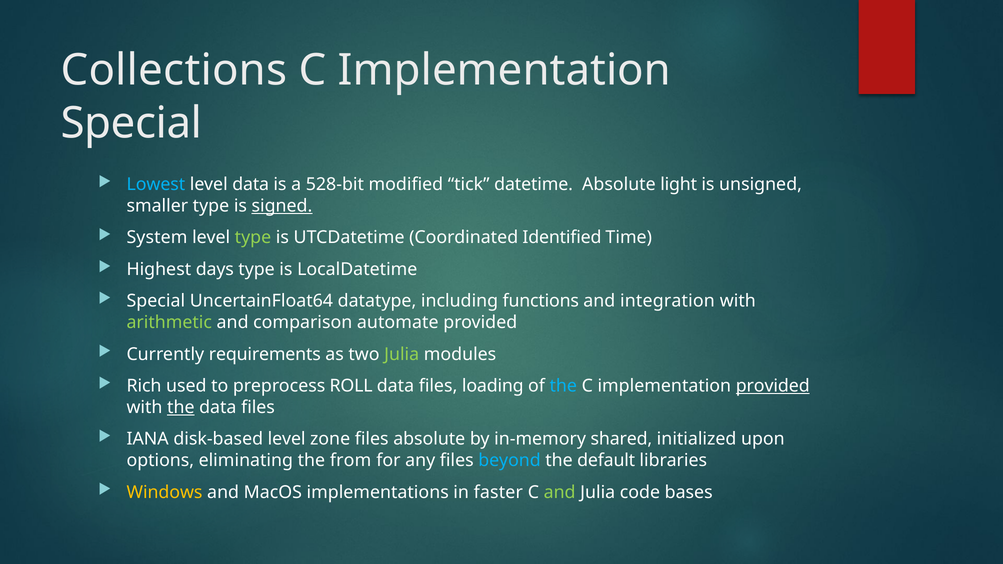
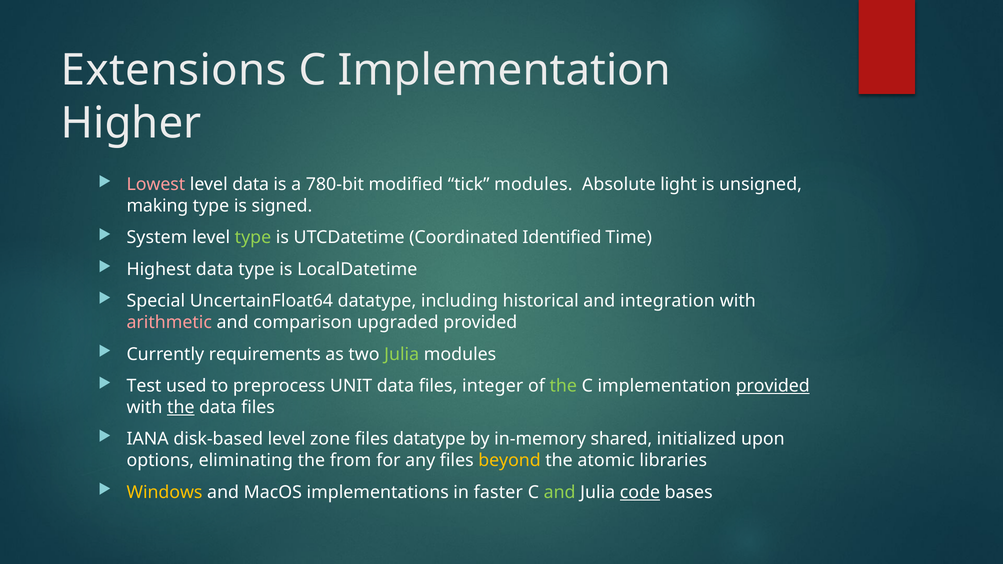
Collections: Collections -> Extensions
Special at (131, 123): Special -> Higher
Lowest colour: light blue -> pink
528-bit: 528-bit -> 780-bit
tick datetime: datetime -> modules
smaller: smaller -> making
signed underline: present -> none
Highest days: days -> data
functions: functions -> historical
arithmetic colour: light green -> pink
automate: automate -> upgraded
Rich: Rich -> Test
ROLL: ROLL -> UNIT
loading: loading -> integer
the at (563, 386) colour: light blue -> light green
files absolute: absolute -> datatype
beyond colour: light blue -> yellow
default: default -> atomic
code underline: none -> present
